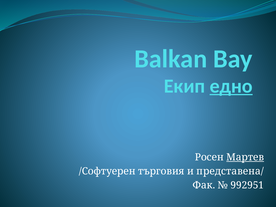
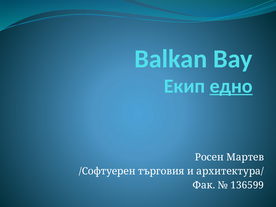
Мартев underline: present -> none
представена/: представена/ -> архитектура/
992951: 992951 -> 136599
